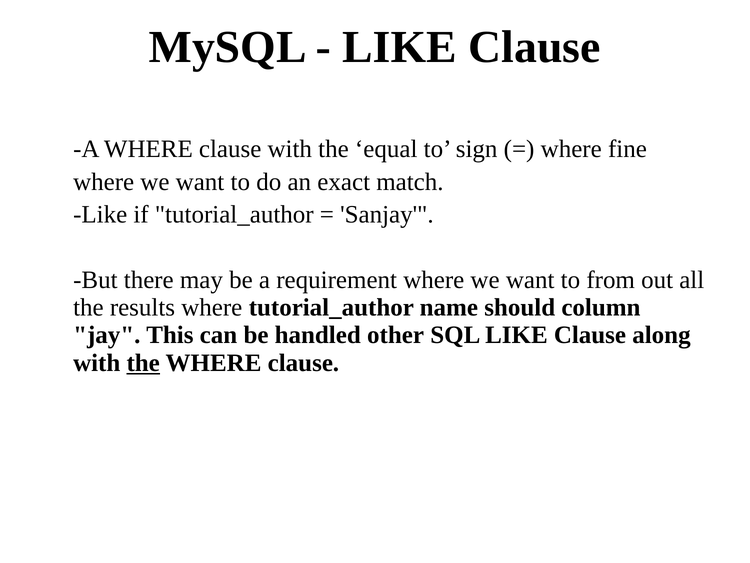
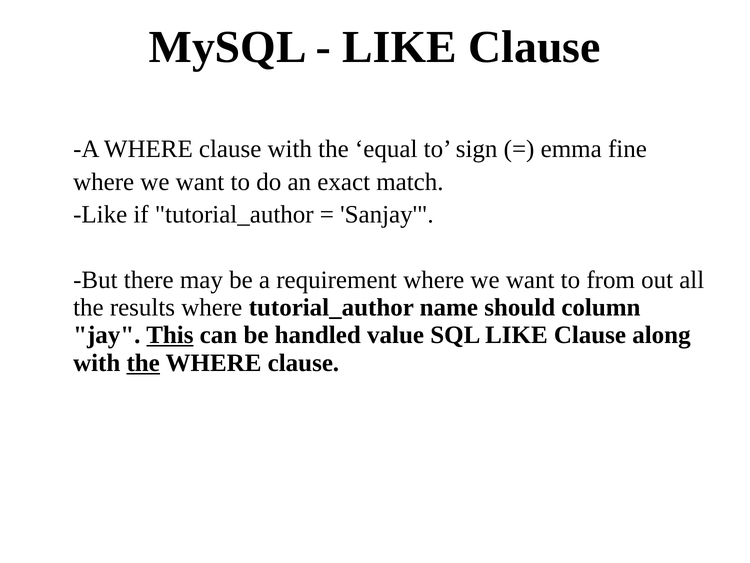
where at (571, 149): where -> emma
This underline: none -> present
other: other -> value
